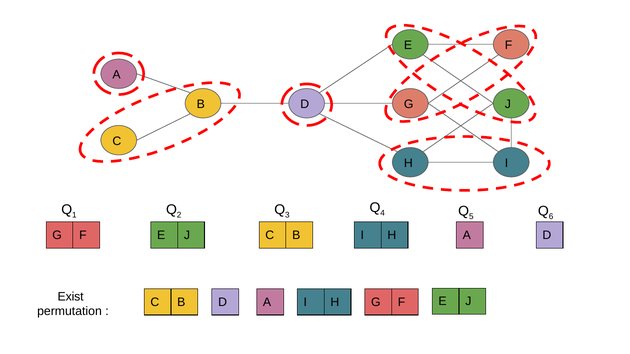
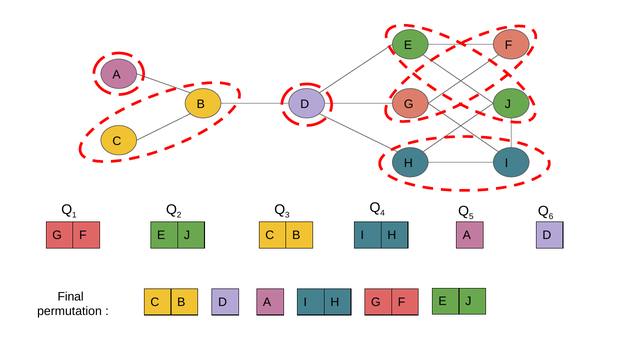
Exist: Exist -> Final
